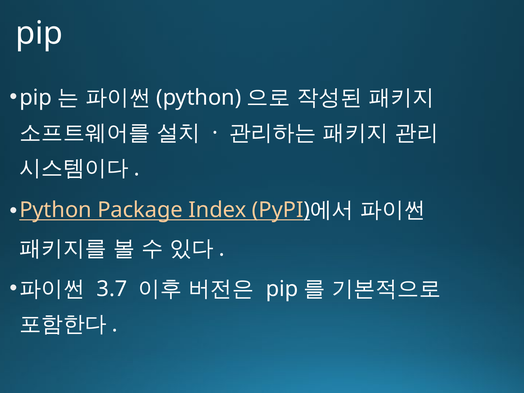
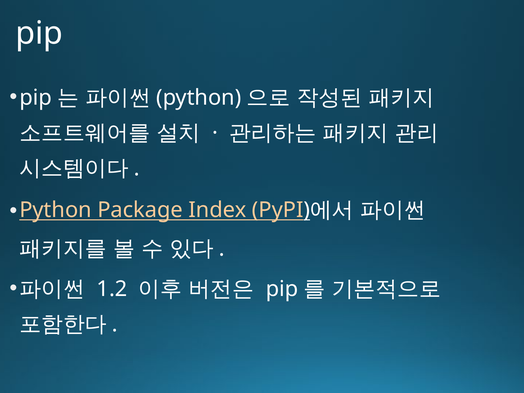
3.7: 3.7 -> 1.2
